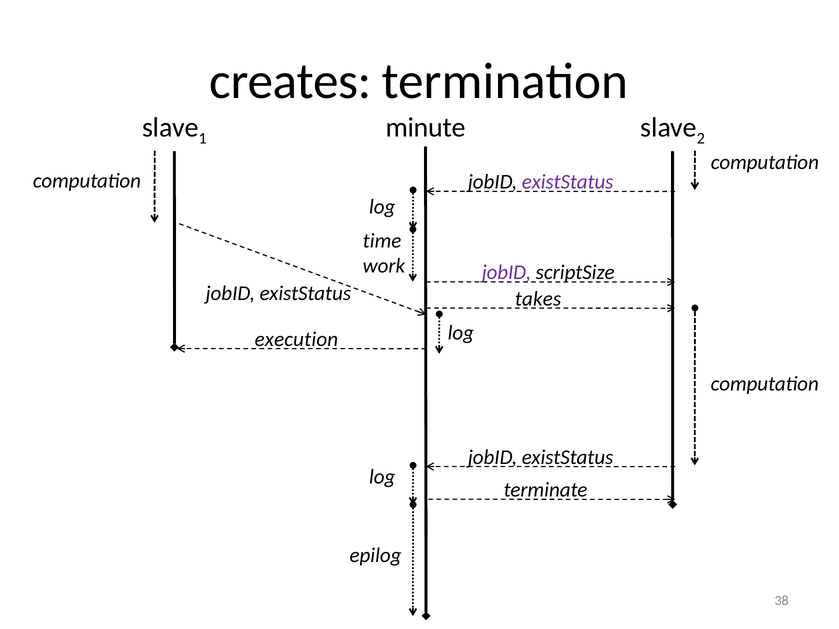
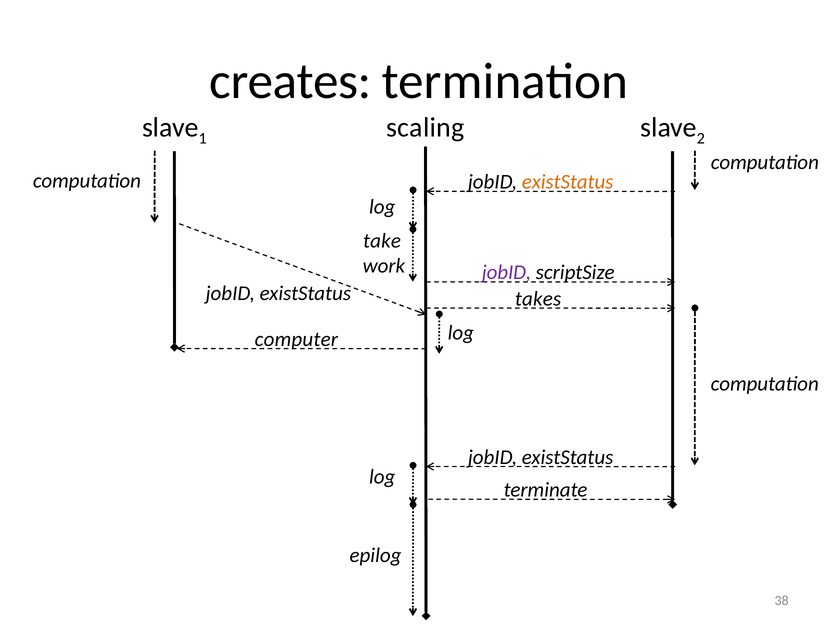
minute: minute -> scaling
existStatus at (568, 182) colour: purple -> orange
time: time -> take
execution: execution -> computer
